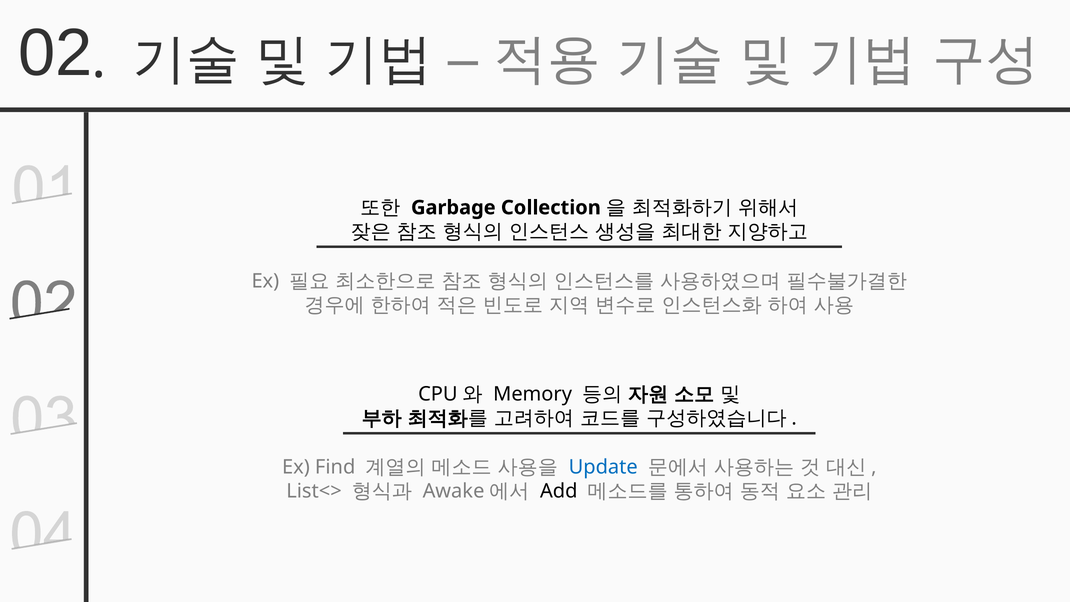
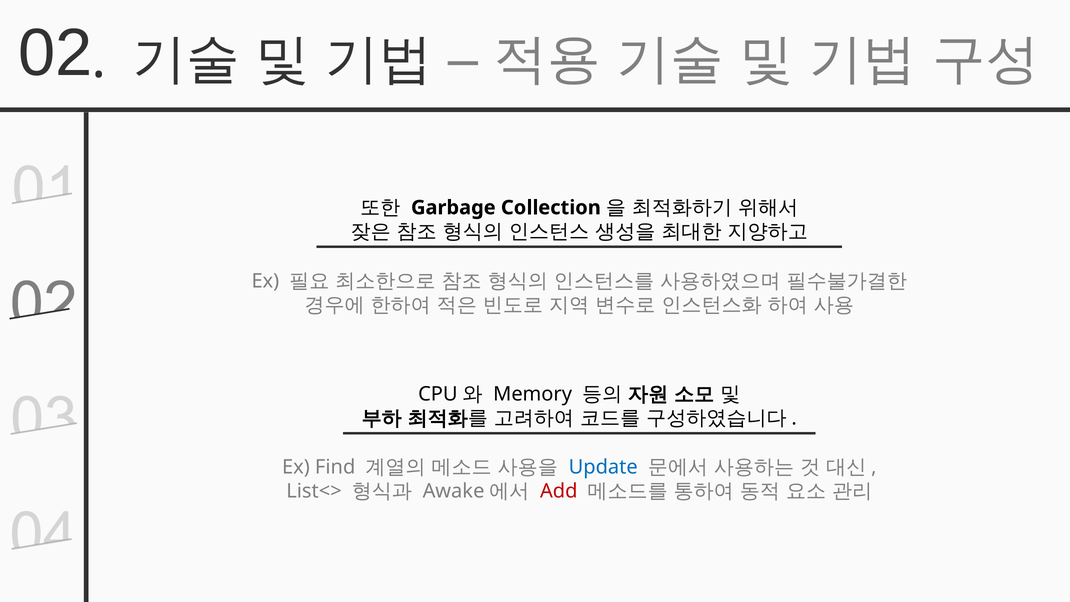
Add colour: black -> red
